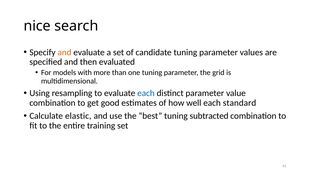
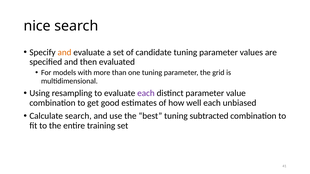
each at (146, 93) colour: blue -> purple
standard: standard -> unbiased
Calculate elastic: elastic -> search
